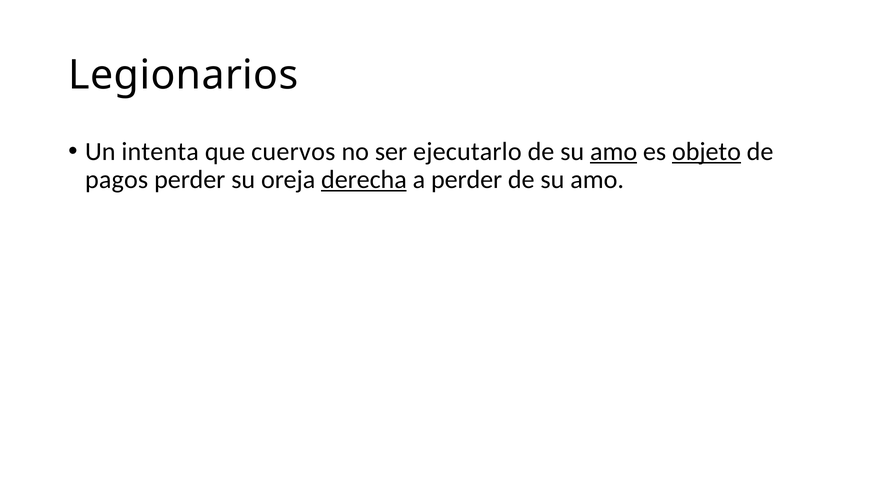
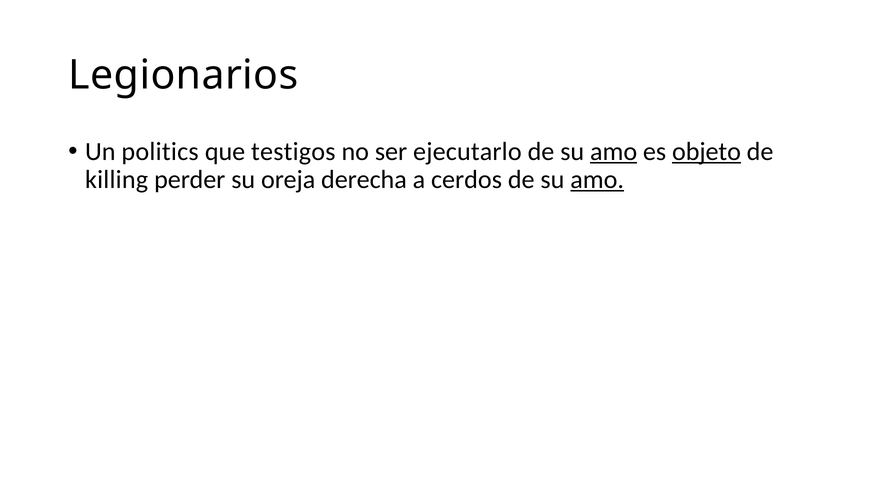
intenta: intenta -> politics
cuervos: cuervos -> testigos
pagos: pagos -> killing
derecha underline: present -> none
a perder: perder -> cerdos
amo at (597, 180) underline: none -> present
